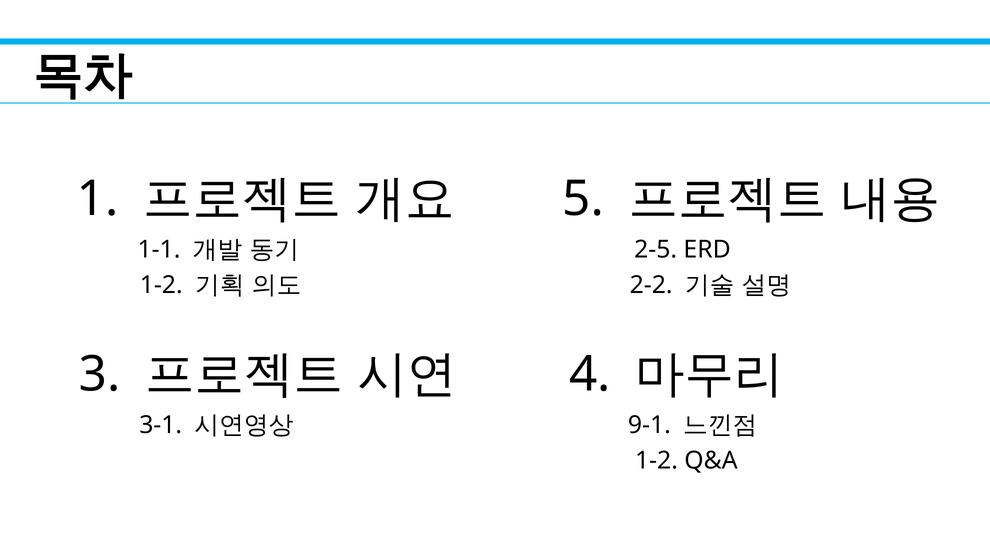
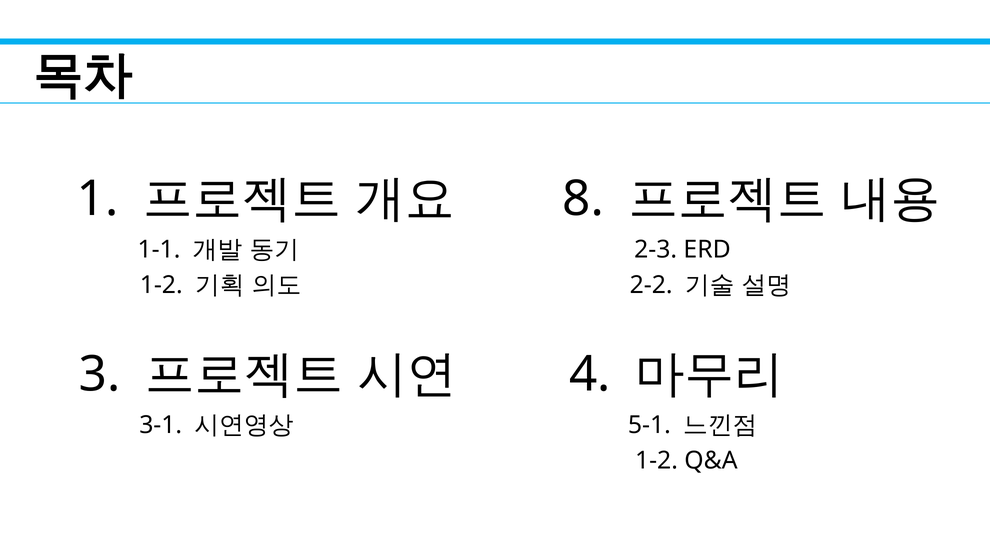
5: 5 -> 8
2-5: 2-5 -> 2-3
9-1: 9-1 -> 5-1
